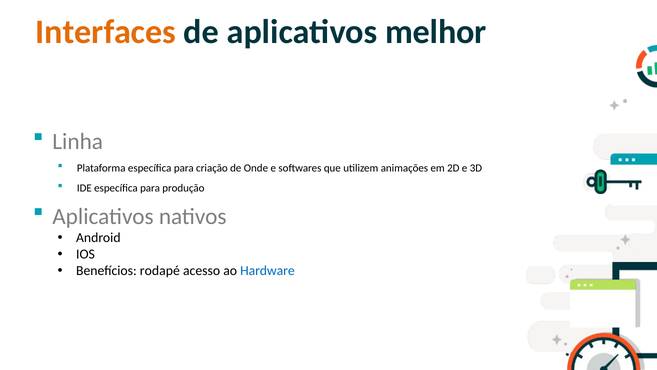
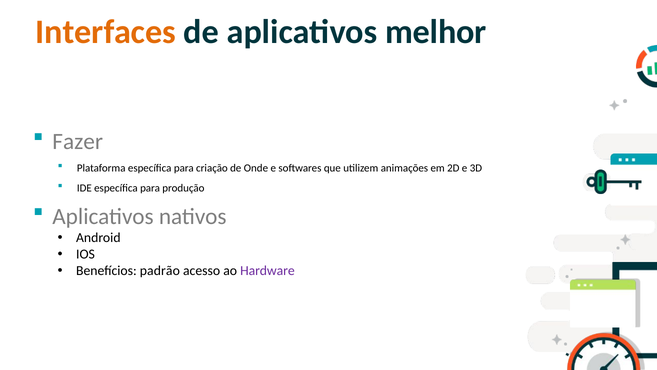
Linha: Linha -> Fazer
rodapé: rodapé -> padrão
Hardware colour: blue -> purple
